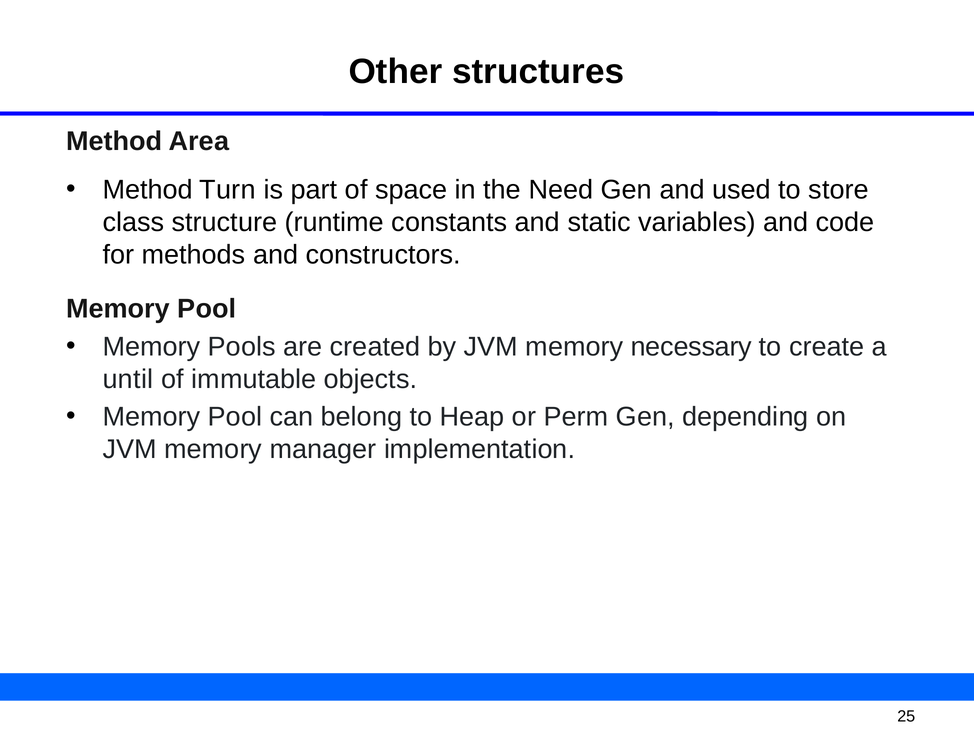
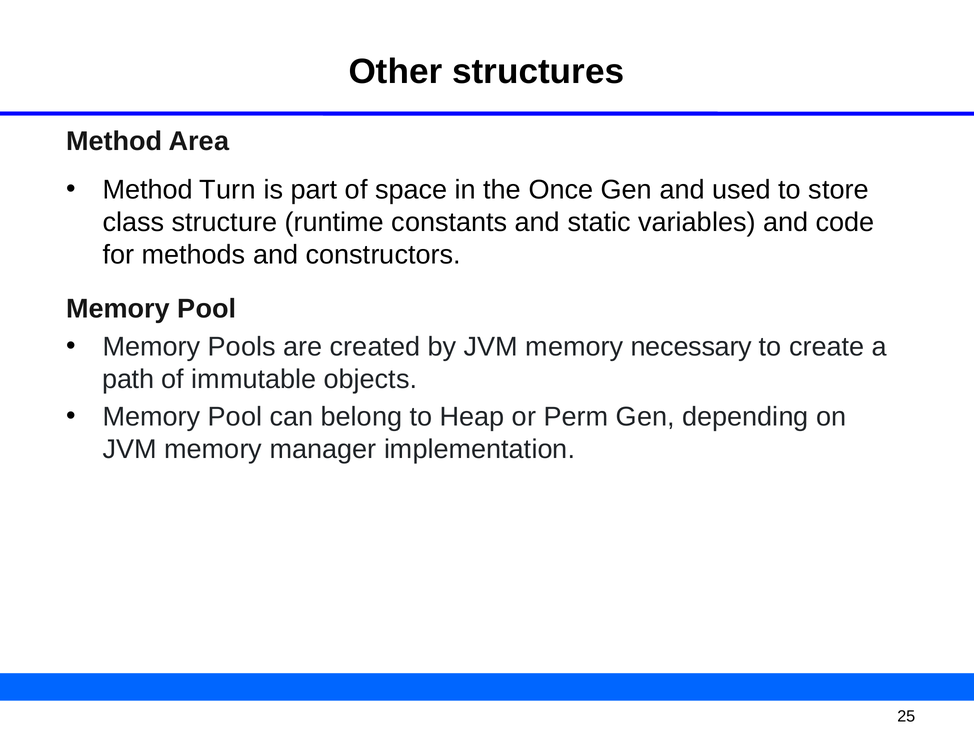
Need: Need -> Once
until: until -> path
